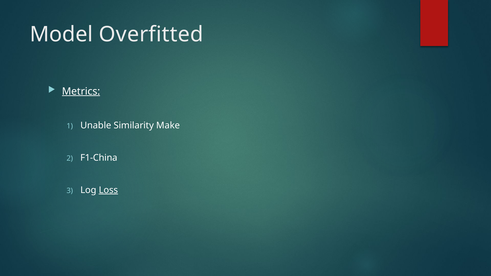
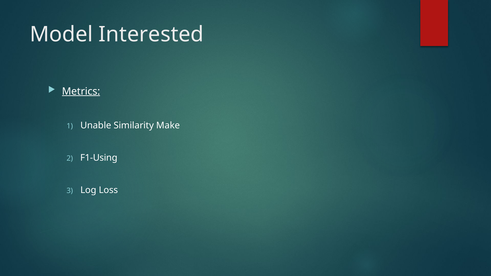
Overfitted: Overfitted -> Interested
F1-China: F1-China -> F1-Using
Loss underline: present -> none
